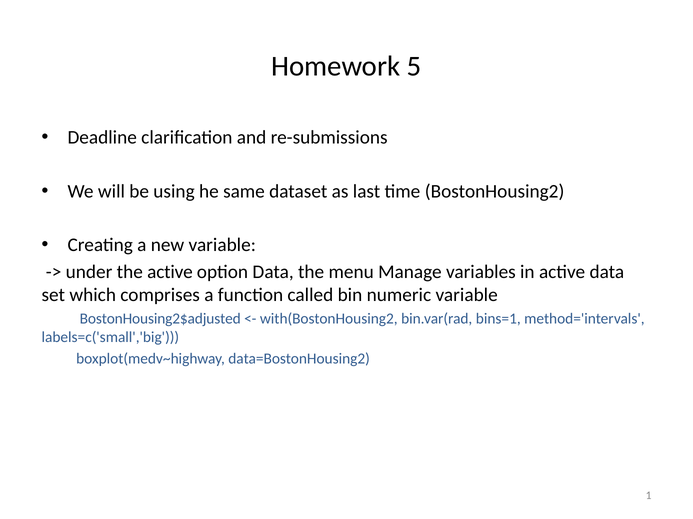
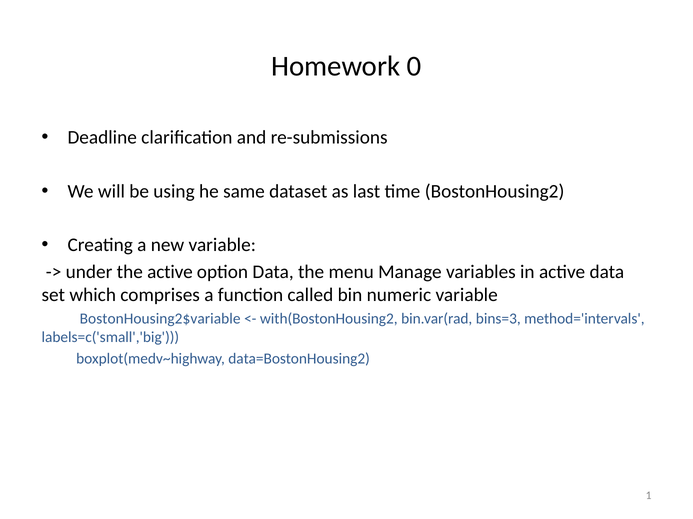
5: 5 -> 0
BostonHousing2$adjusted: BostonHousing2$adjusted -> BostonHousing2$variable
bins=1: bins=1 -> bins=3
